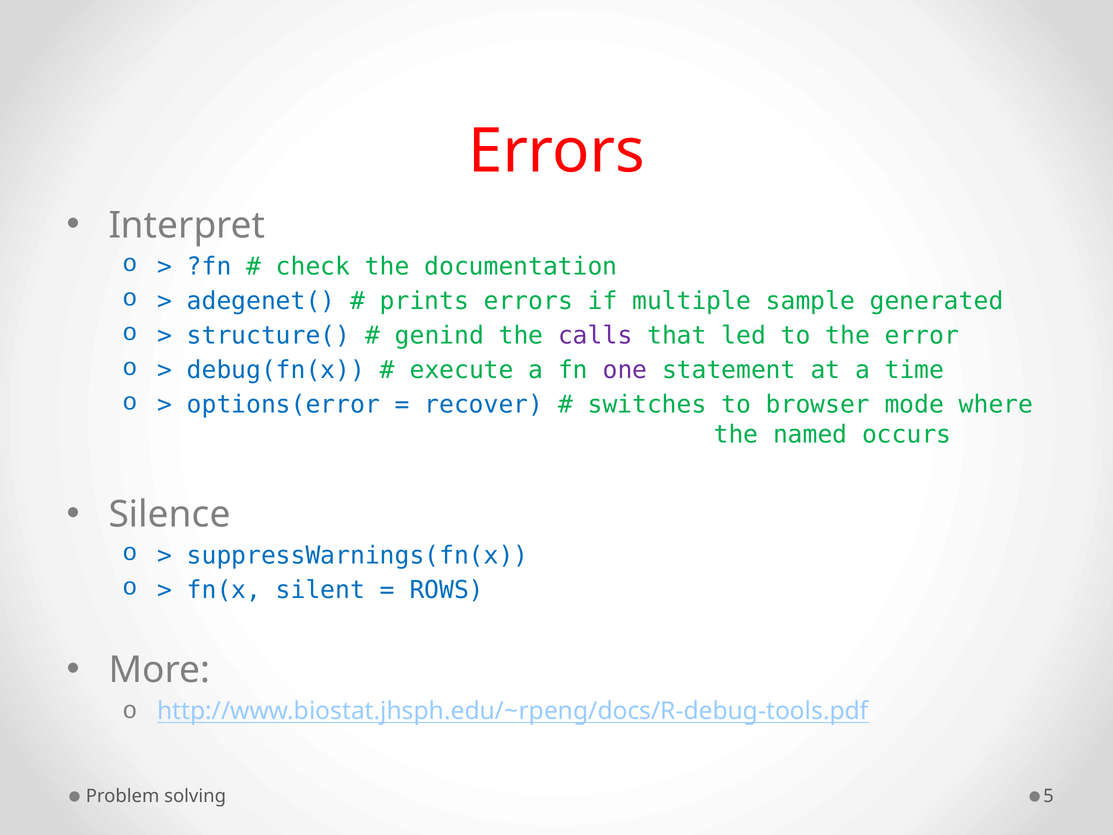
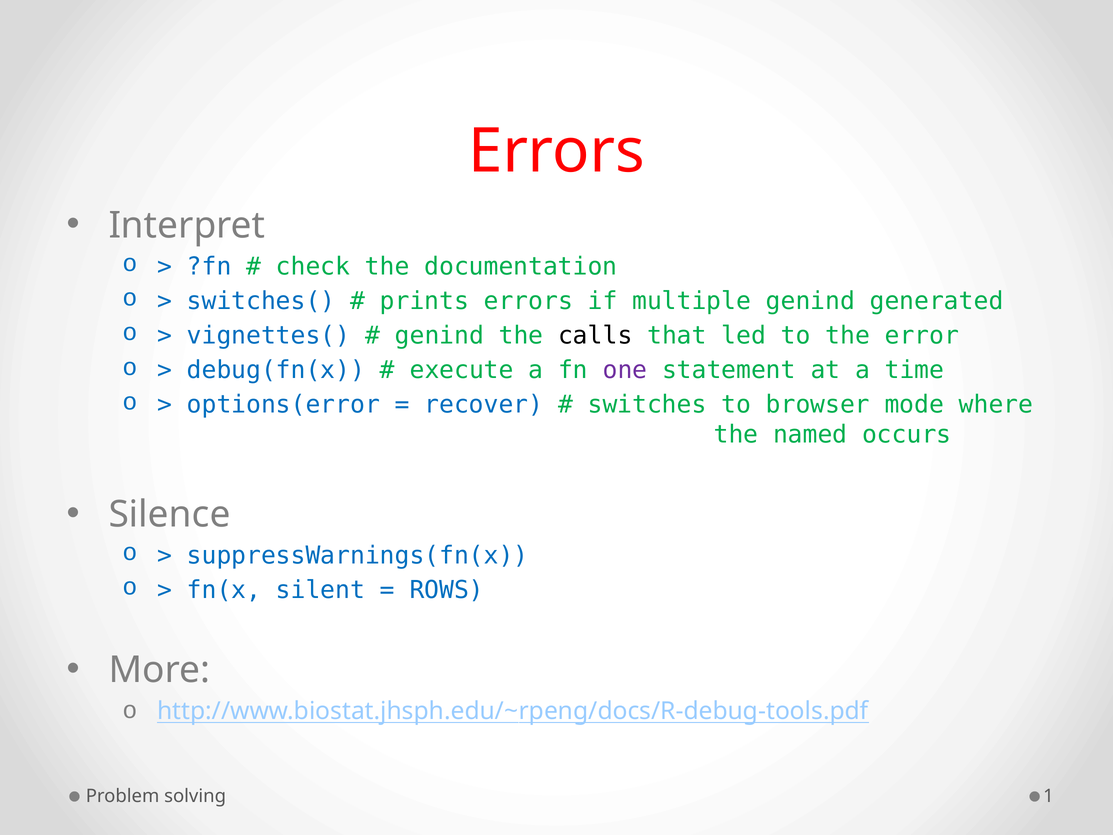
adegenet(: adegenet( -> switches(
multiple sample: sample -> genind
structure(: structure( -> vignettes(
calls colour: purple -> black
5: 5 -> 1
